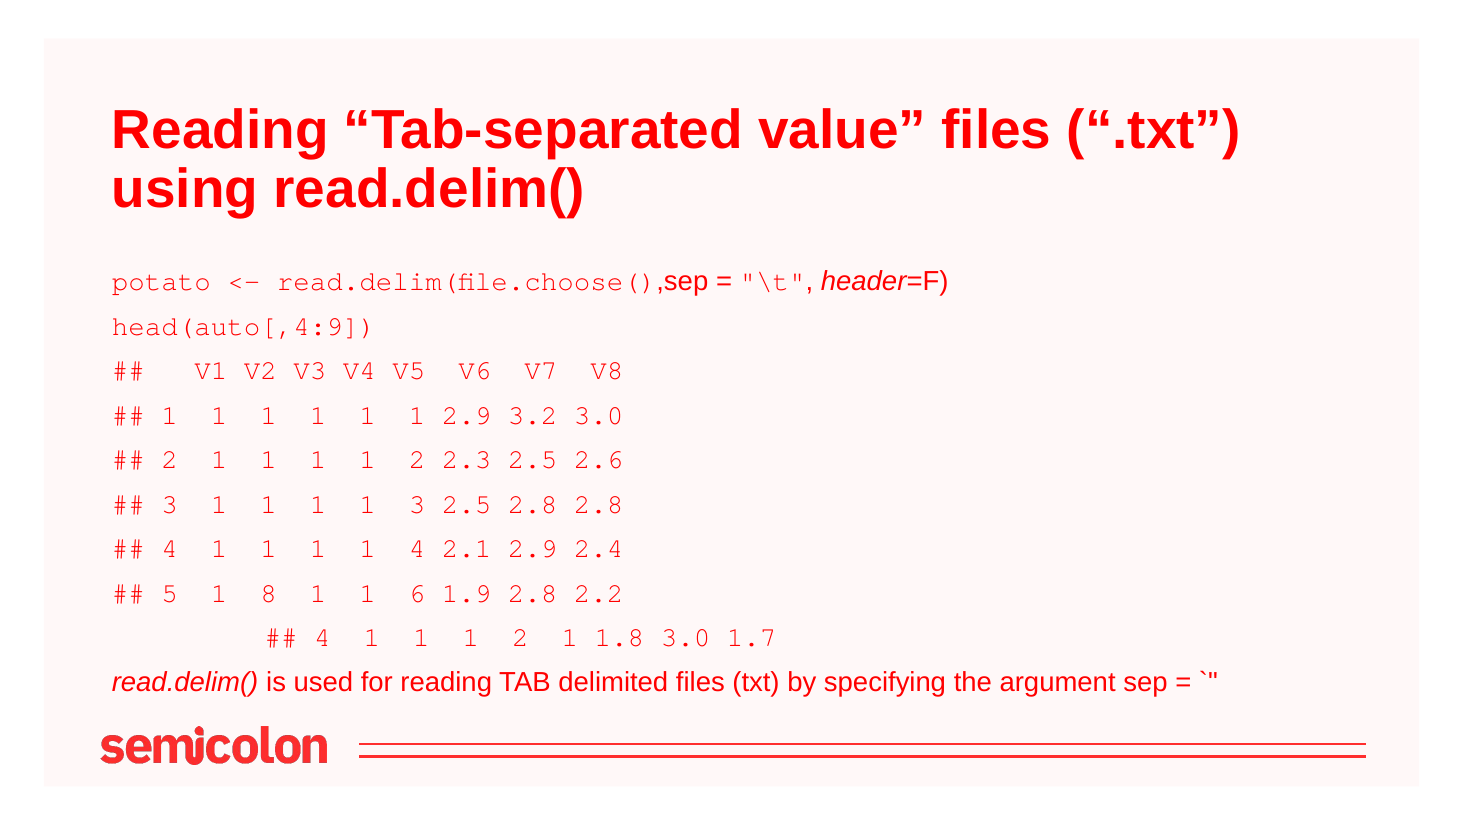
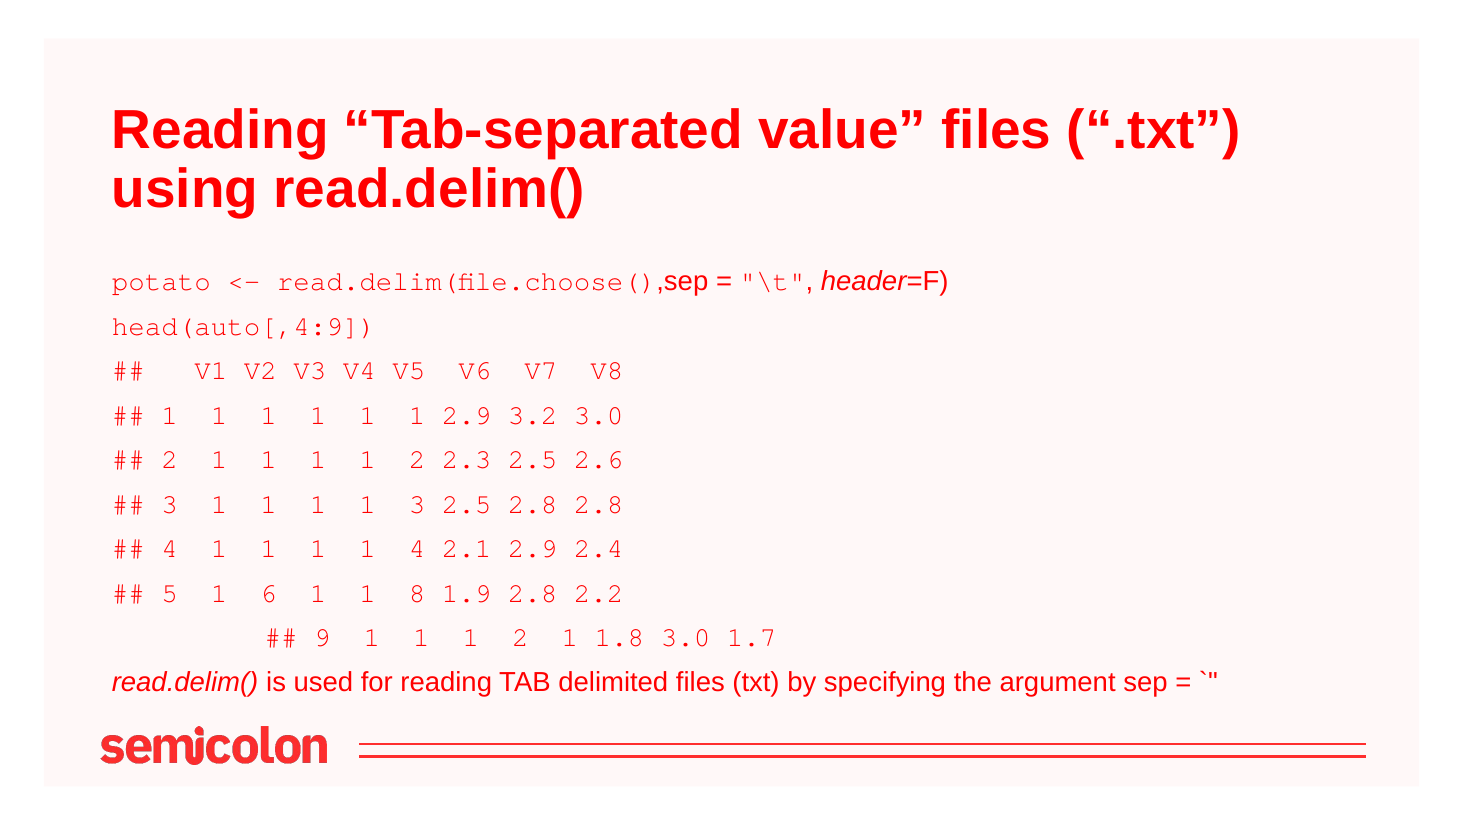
8: 8 -> 6
6: 6 -> 8
4 at (322, 638): 4 -> 9
